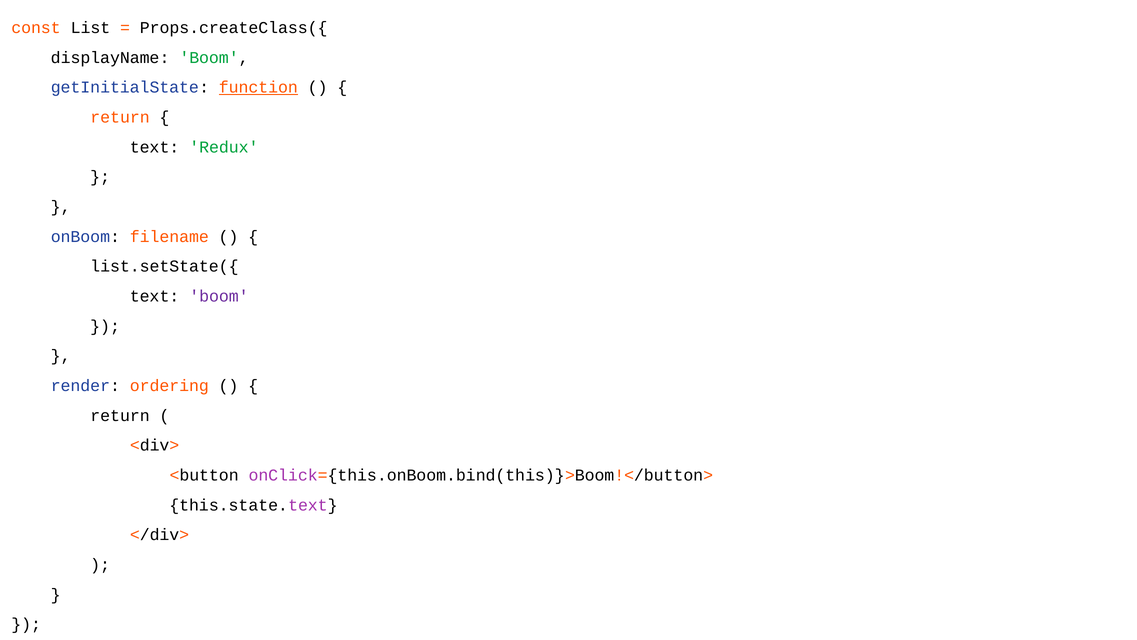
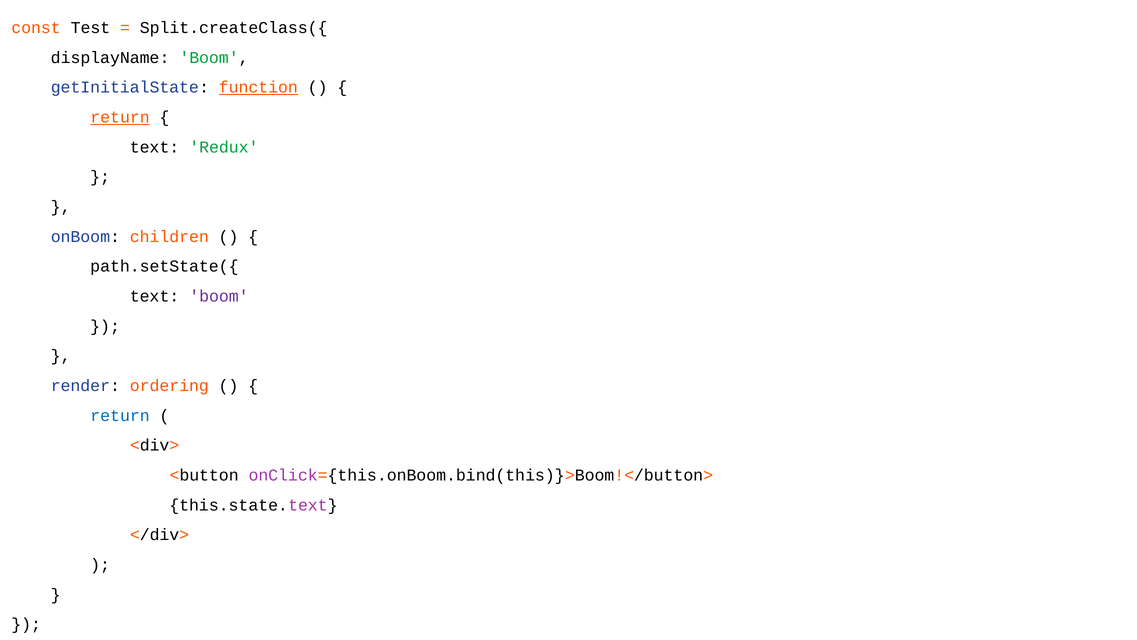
List: List -> Test
Props.createClass({: Props.createClass({ -> Split.createClass({
return at (120, 117) underline: none -> present
filename: filename -> children
list.setState({: list.setState({ -> path.setState({
return at (120, 415) colour: black -> blue
